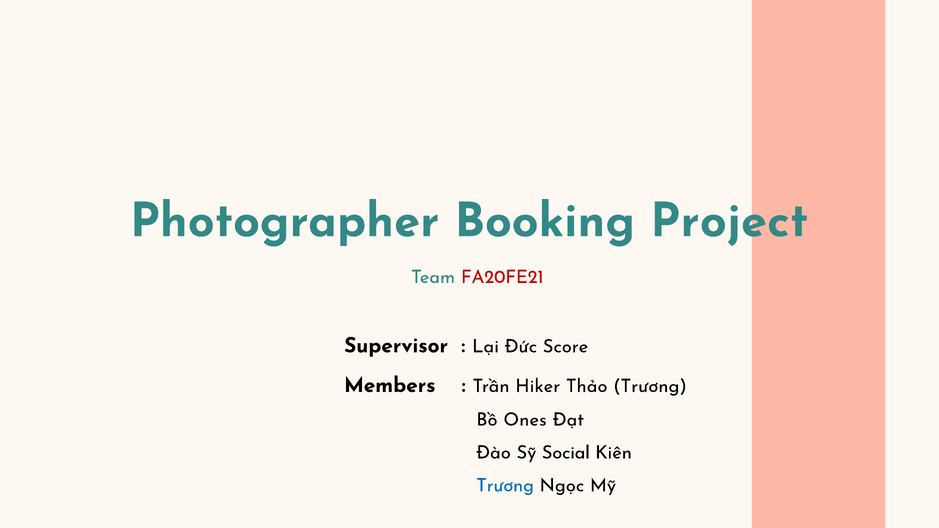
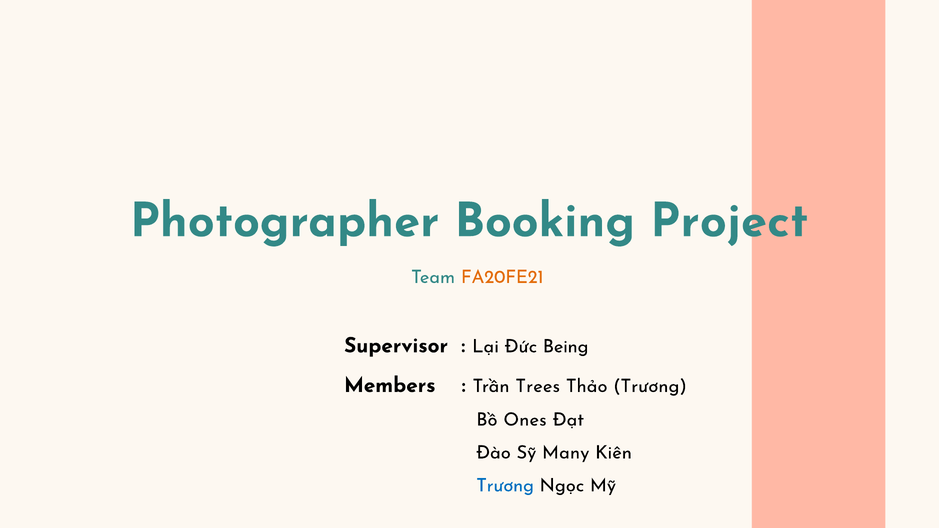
FA20FE21 colour: red -> orange
Score: Score -> Being
Hiker: Hiker -> Trees
Social: Social -> Many
